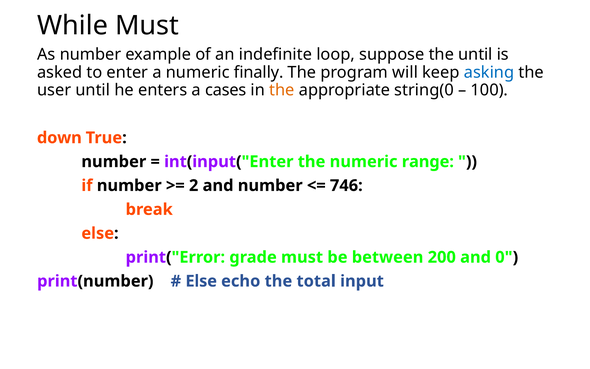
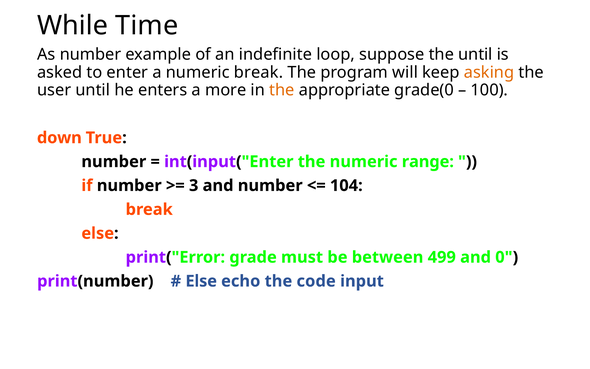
While Must: Must -> Time
numeric finally: finally -> break
asking colour: blue -> orange
cases: cases -> more
string(0: string(0 -> grade(0
2: 2 -> 3
746: 746 -> 104
200: 200 -> 499
total: total -> code
